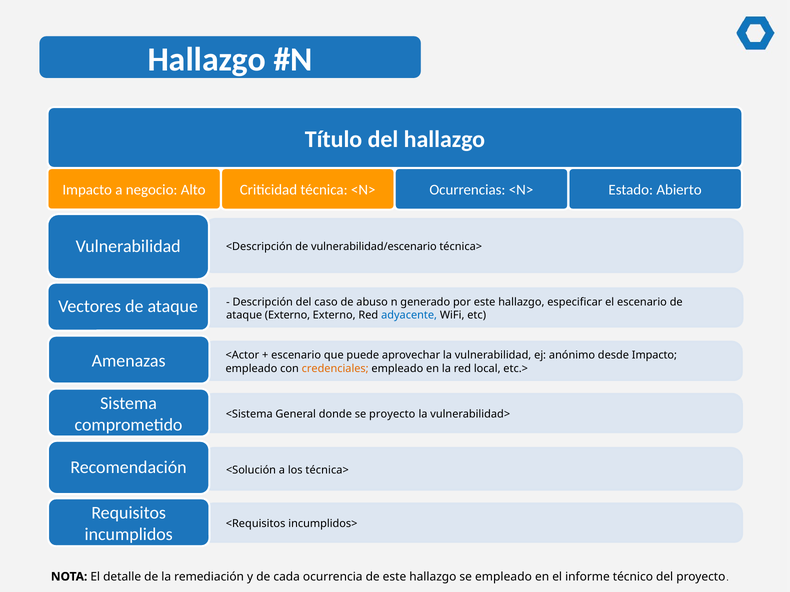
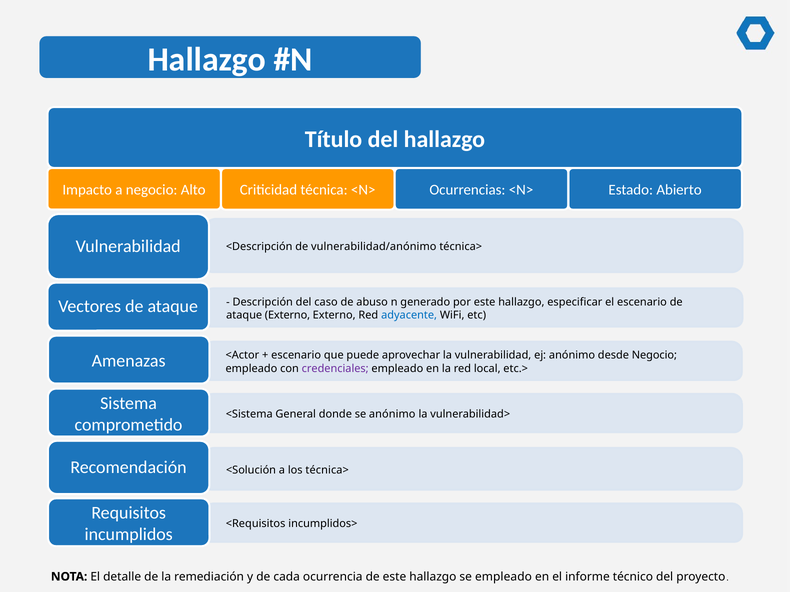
vulnerabilidad/escenario: vulnerabilidad/escenario -> vulnerabilidad/anónimo
desde Impacto: Impacto -> Negocio
credenciales colour: orange -> purple
se proyecto: proyecto -> anónimo
